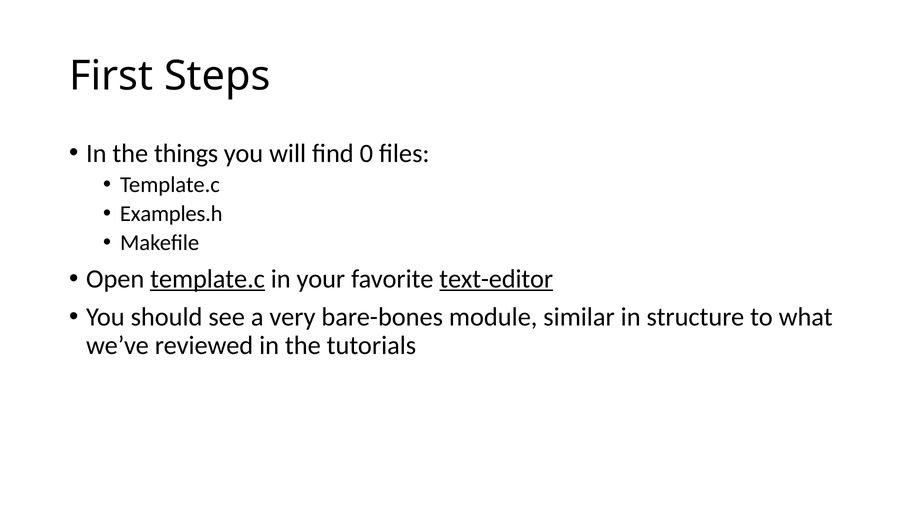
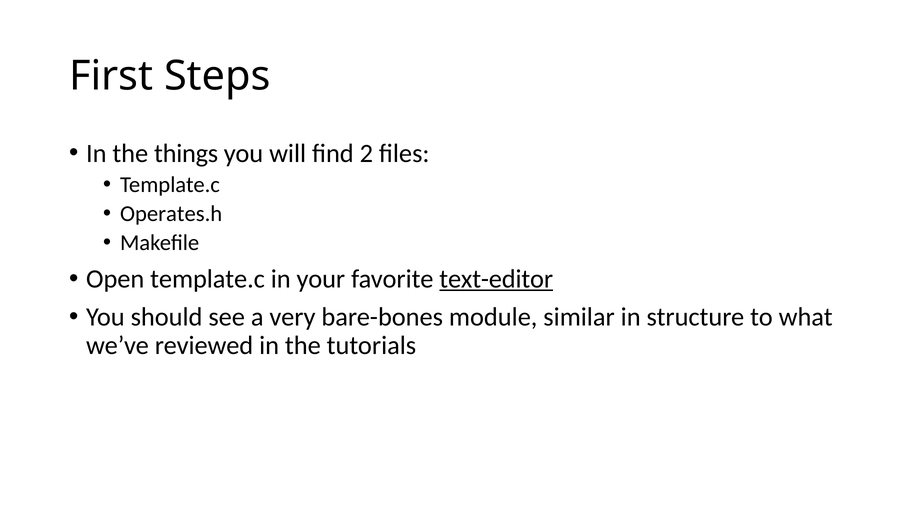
0: 0 -> 2
Examples.h: Examples.h -> Operates.h
template.c at (208, 279) underline: present -> none
